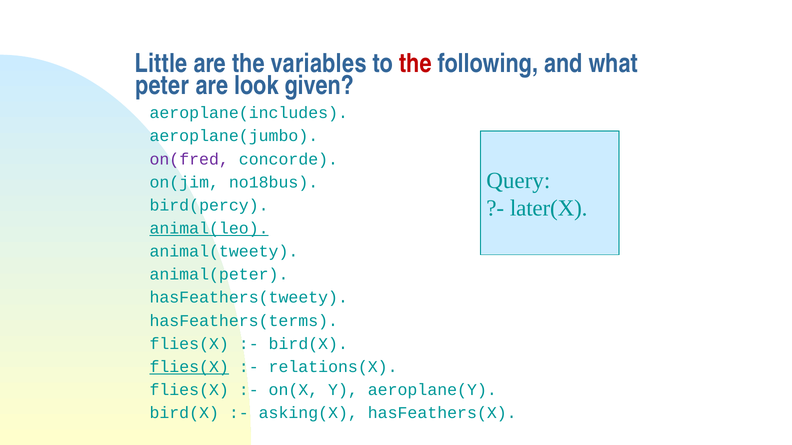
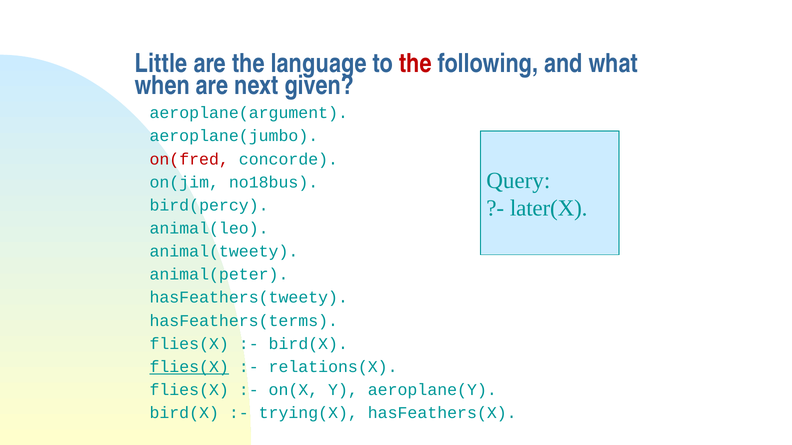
variables: variables -> language
peter: peter -> when
look: look -> next
aeroplane(includes: aeroplane(includes -> aeroplane(argument
on(fred colour: purple -> red
animal(leo underline: present -> none
asking(X: asking(X -> trying(X
